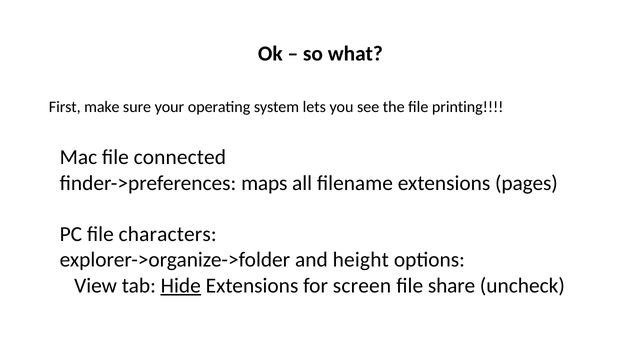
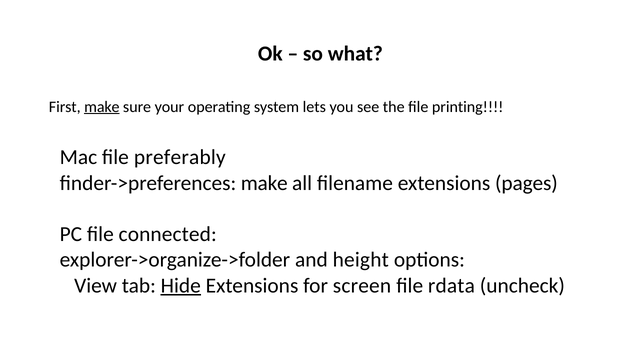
make at (102, 107) underline: none -> present
connected: connected -> preferably
finder->preferences maps: maps -> make
characters: characters -> connected
share: share -> rdata
